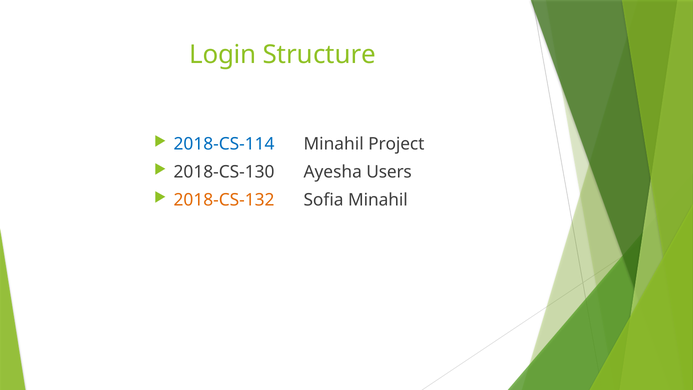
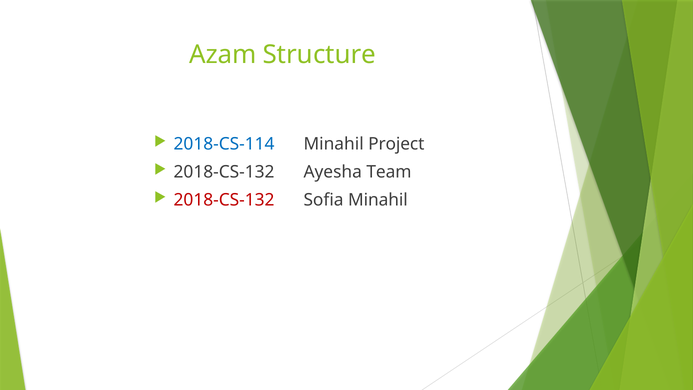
Login: Login -> Azam
2018-CS-130 at (224, 172): 2018-CS-130 -> 2018-CS-132
Users: Users -> Team
2018-CS-132 at (224, 200) colour: orange -> red
